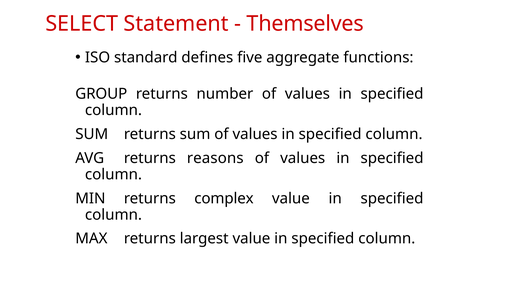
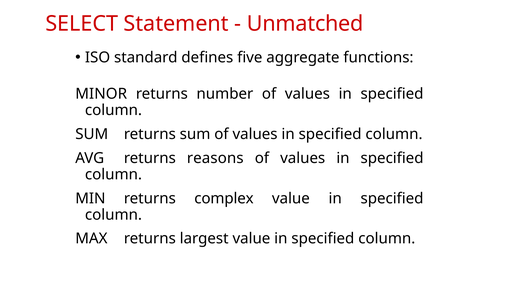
Themselves: Themselves -> Unmatched
GROUP: GROUP -> MINOR
